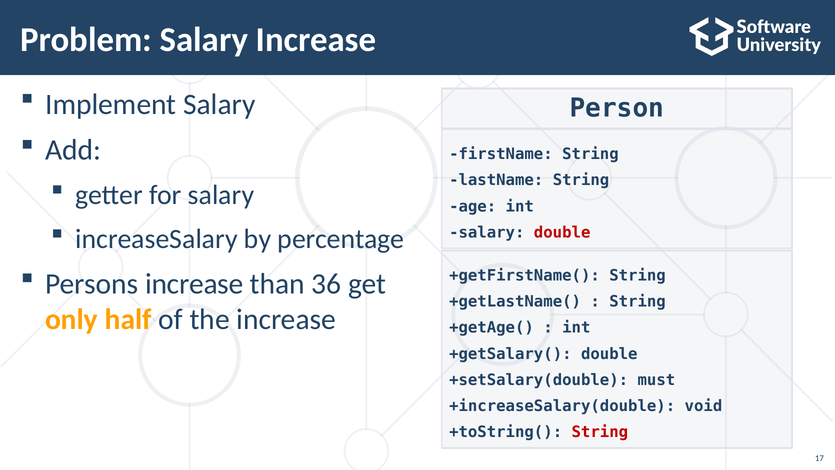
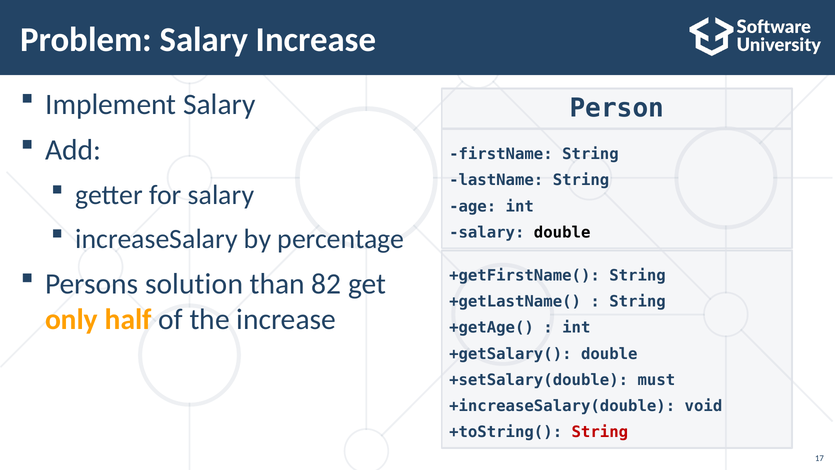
double at (562, 232) colour: red -> black
Persons increase: increase -> solution
36: 36 -> 82
